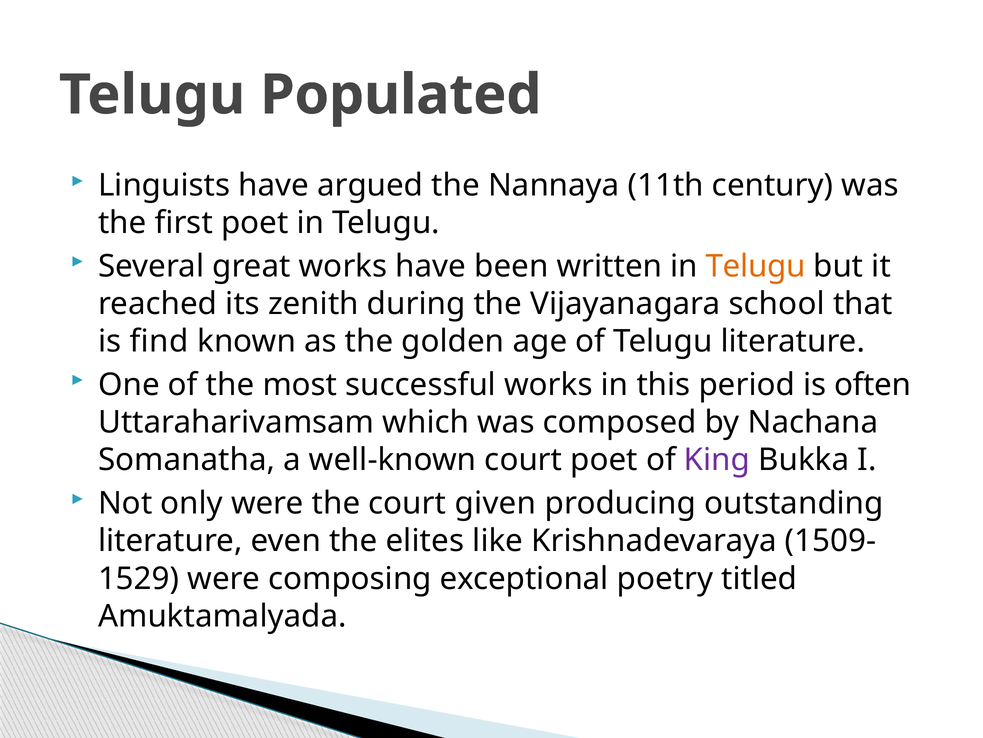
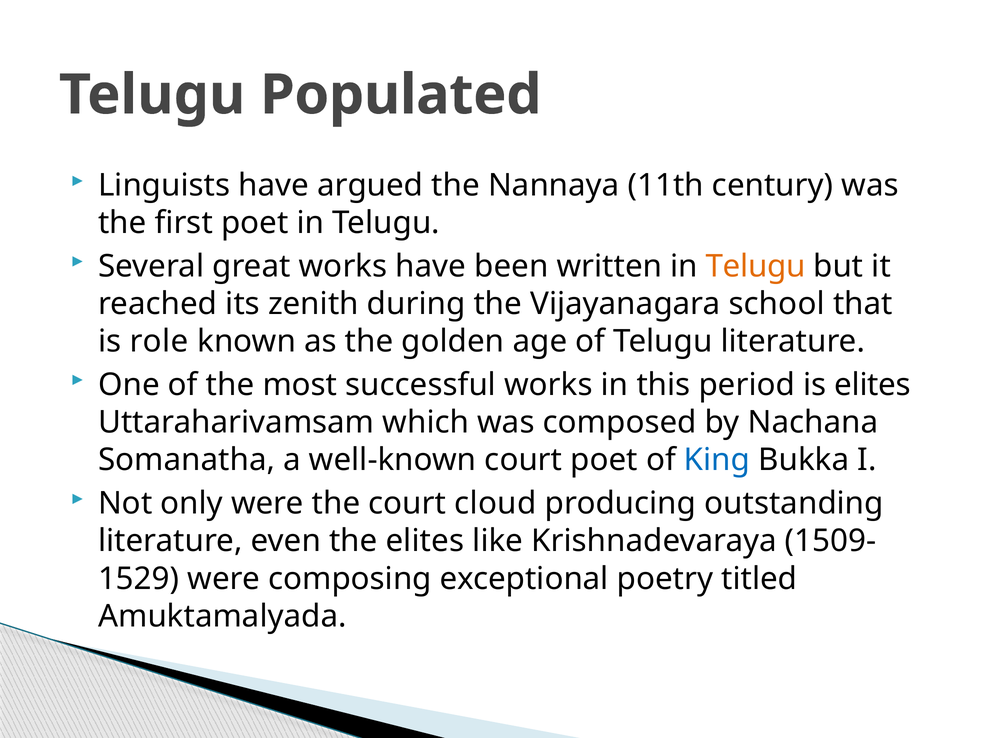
find: find -> role
is often: often -> elites
King colour: purple -> blue
given: given -> cloud
